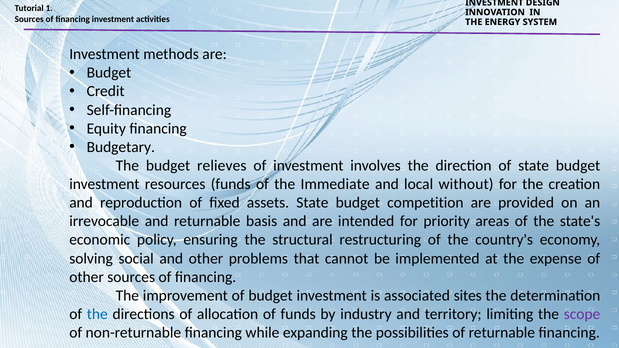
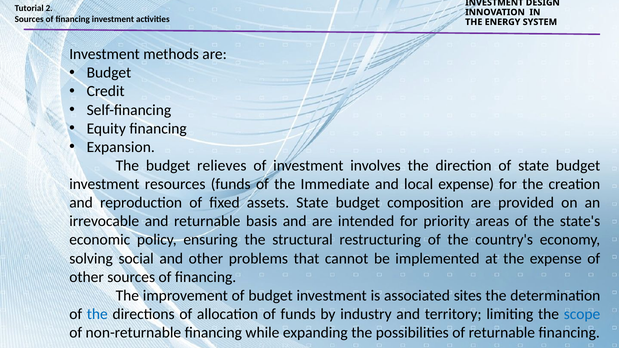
1: 1 -> 2
Budgetary: Budgetary -> Expansion
local without: without -> expense
competition: competition -> composition
scope colour: purple -> blue
